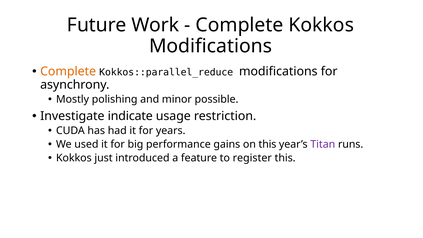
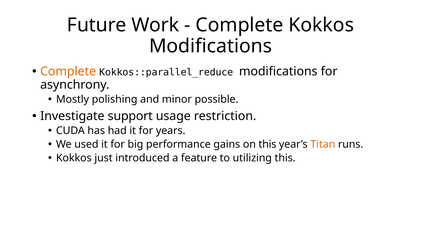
indicate: indicate -> support
Titan colour: purple -> orange
register: register -> utilizing
